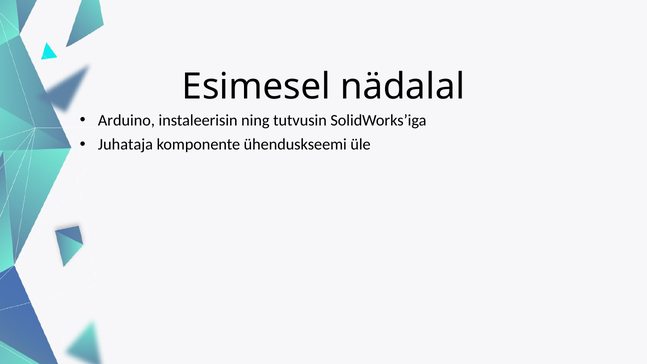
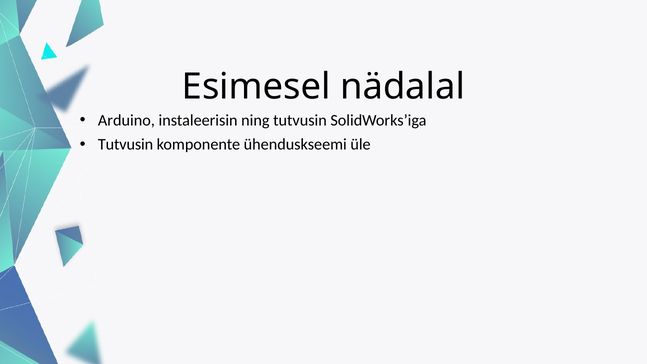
Juhataja at (125, 144): Juhataja -> Tutvusin
